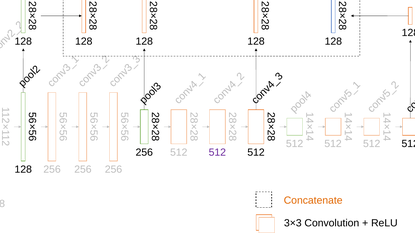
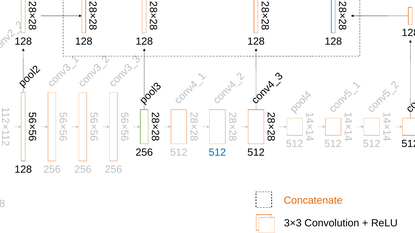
512 at (217, 153) colour: purple -> blue
